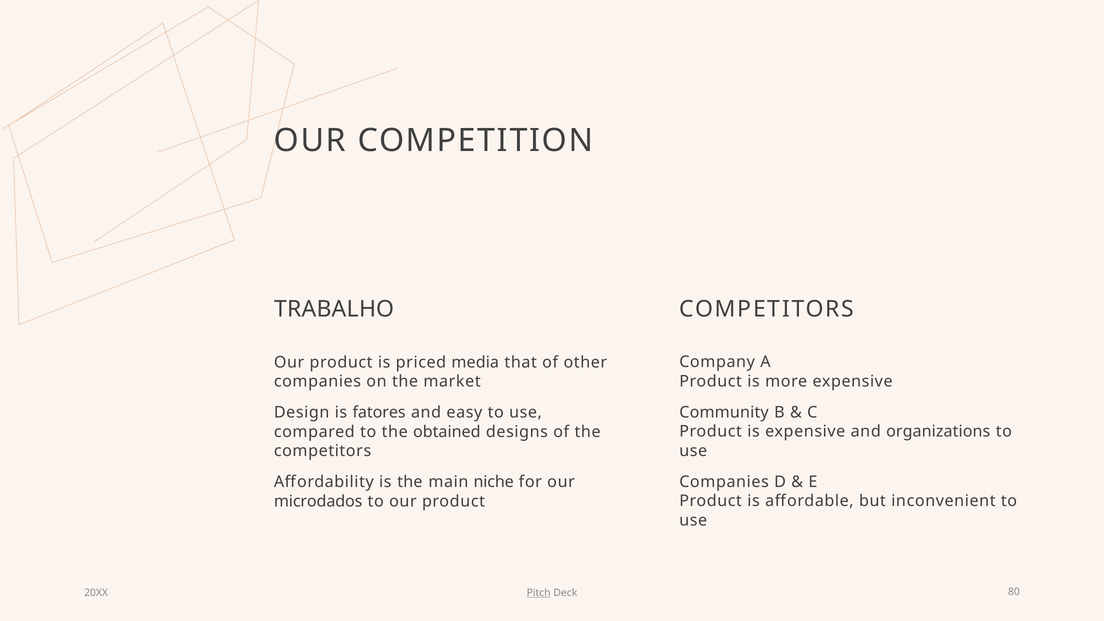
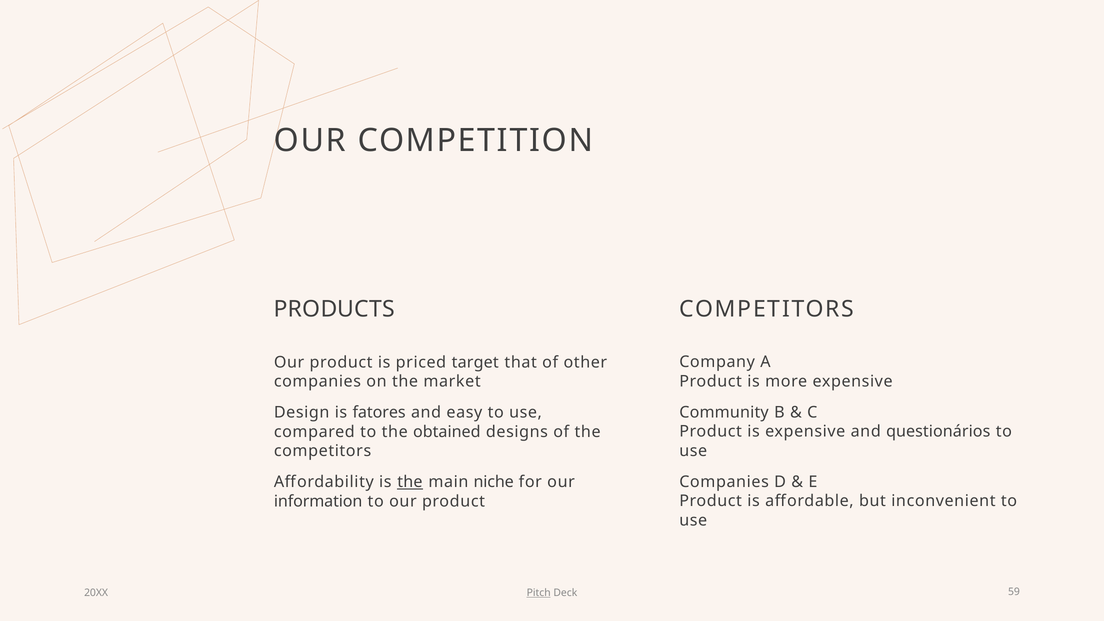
TRABALHO: TRABALHO -> PRODUCTS
media: media -> target
organizations: organizations -> questionários
the at (410, 482) underline: none -> present
microdados: microdados -> information
80: 80 -> 59
